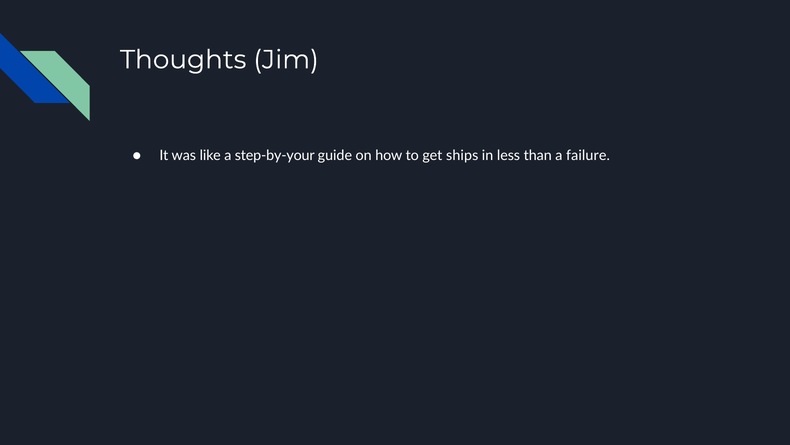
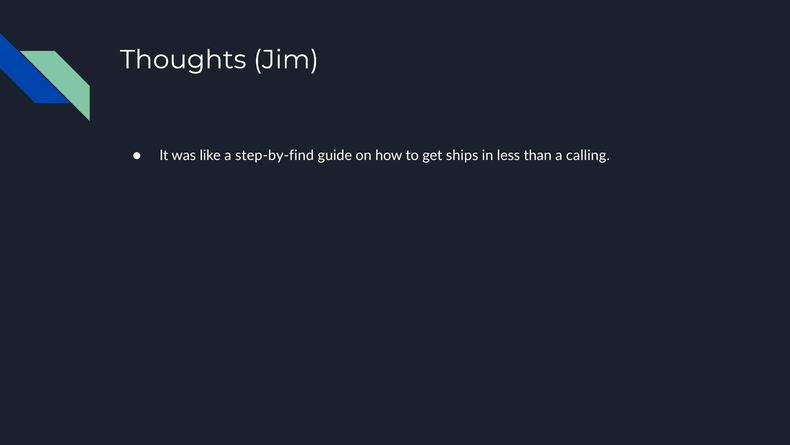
step-by-your: step-by-your -> step-by-find
failure: failure -> calling
